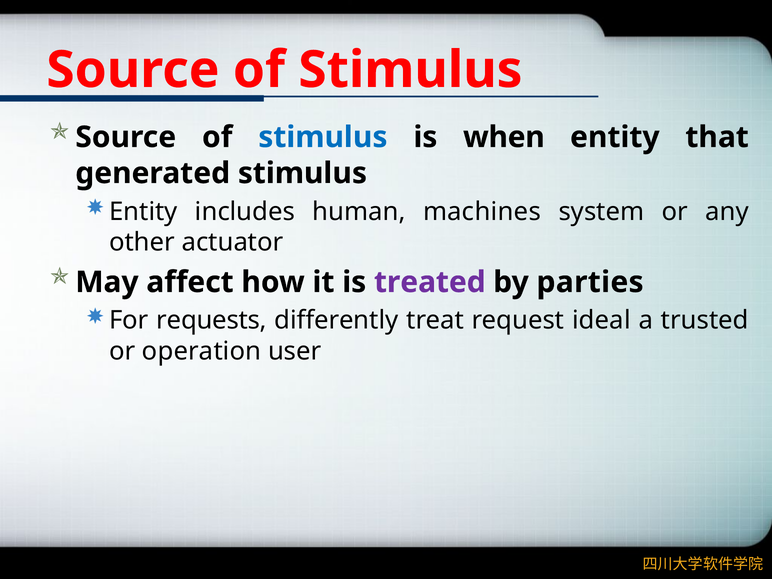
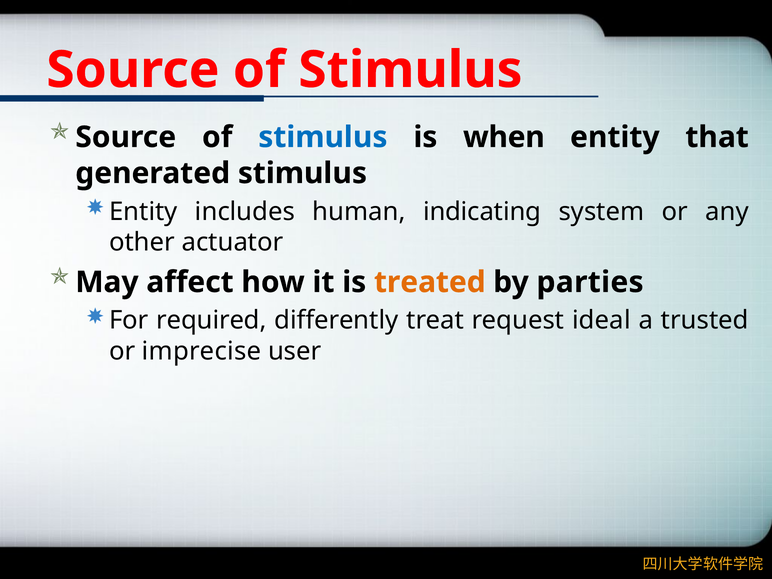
machines: machines -> indicating
treated colour: purple -> orange
requests: requests -> required
operation: operation -> imprecise
